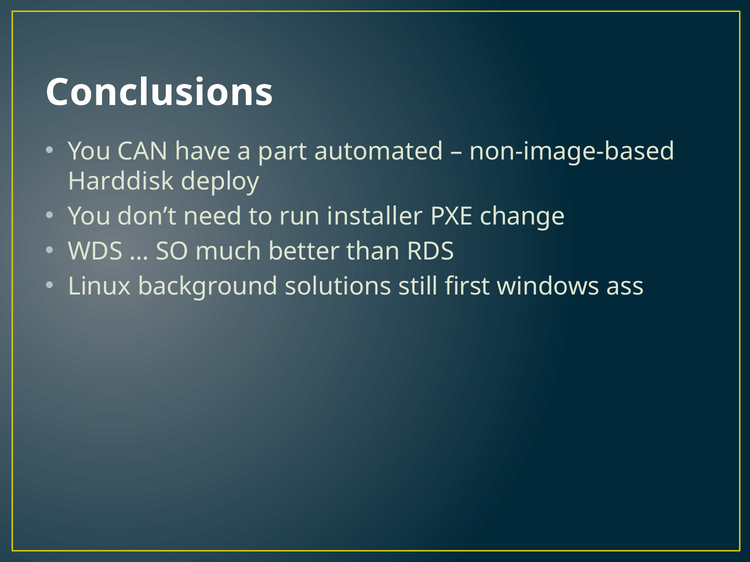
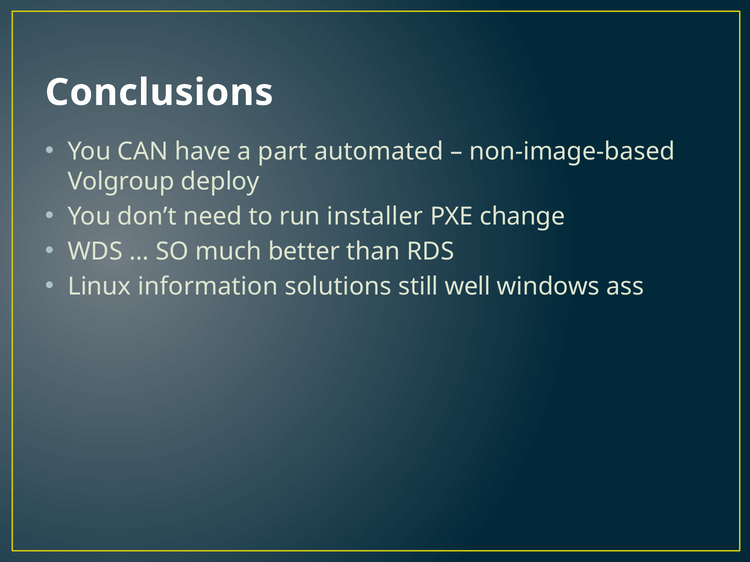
Harddisk: Harddisk -> Volgroup
background: background -> information
first: first -> well
